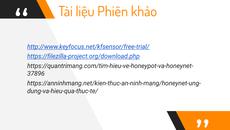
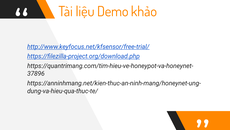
Phiên: Phiên -> Demo
